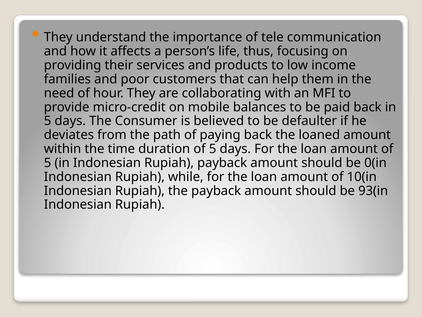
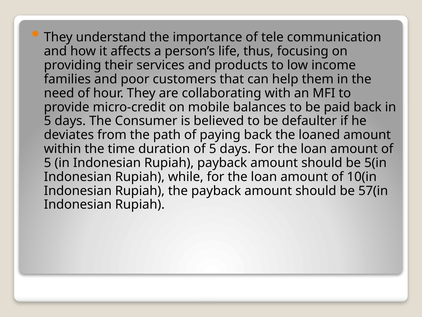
0(in: 0(in -> 5(in
93(in: 93(in -> 57(in
